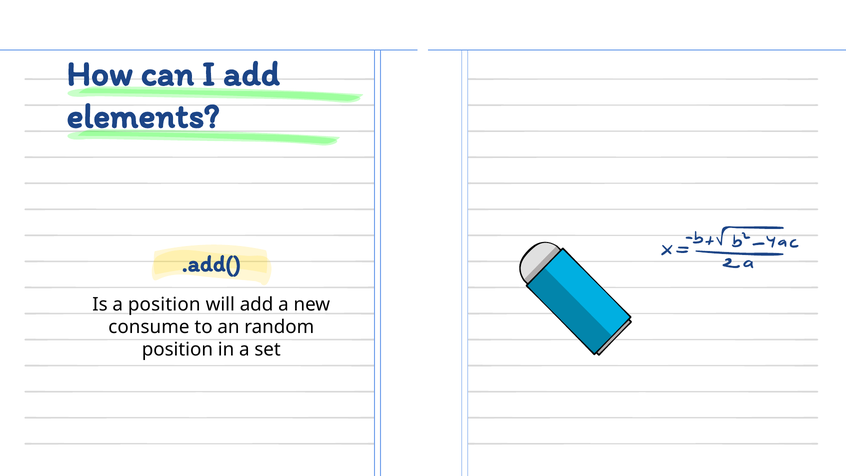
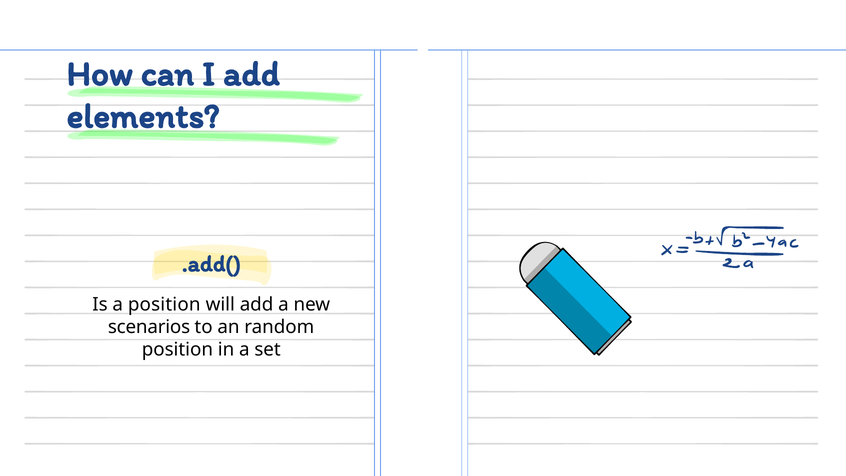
consume: consume -> scenarios
